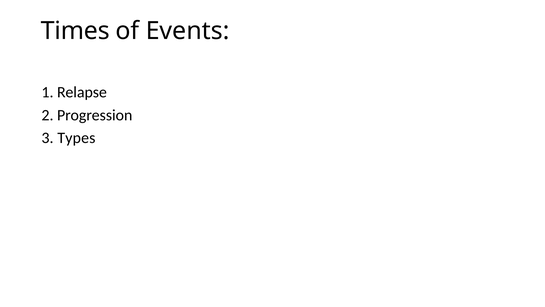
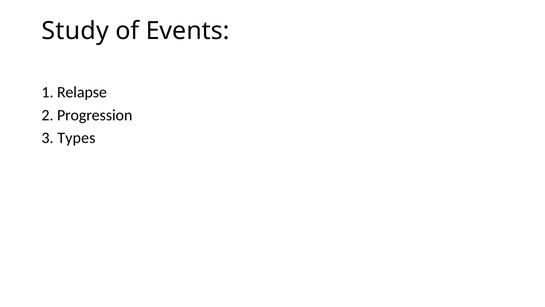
Times: Times -> Study
